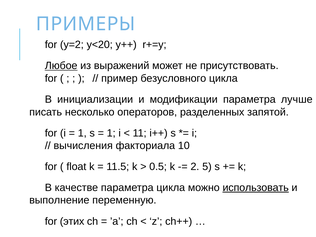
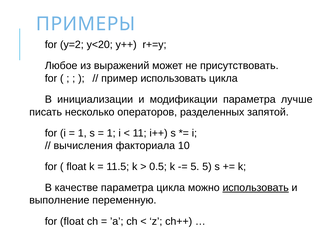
Любое underline: present -> none
пример безусловного: безусловного -> использовать
2 at (195, 167): 2 -> 5
for этих: этих -> float
